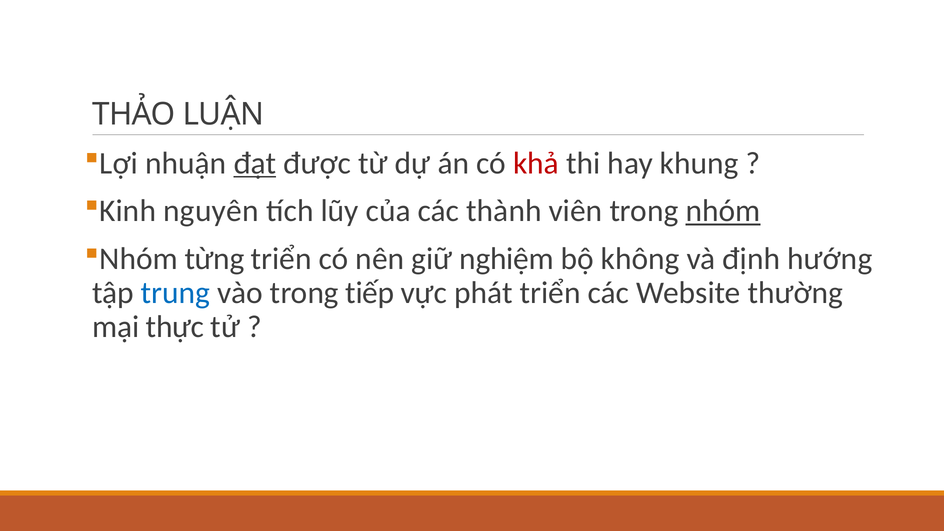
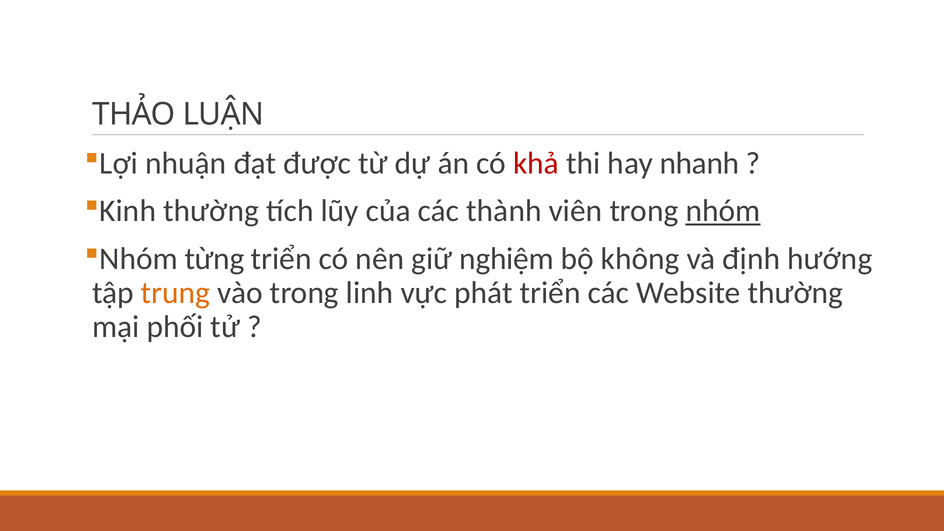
đạt underline: present -> none
khung: khung -> nhanh
Kinh nguyên: nguyên -> thường
trung colour: blue -> orange
tiếp: tiếp -> linh
thực: thực -> phối
